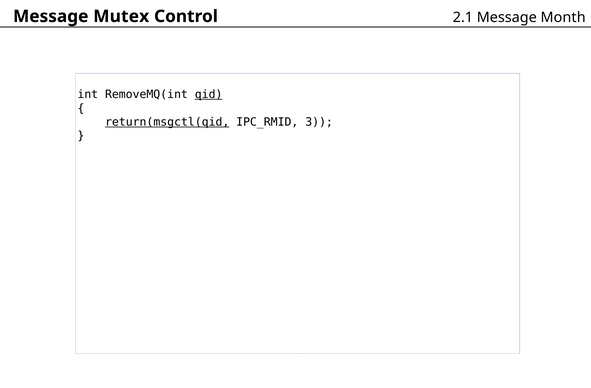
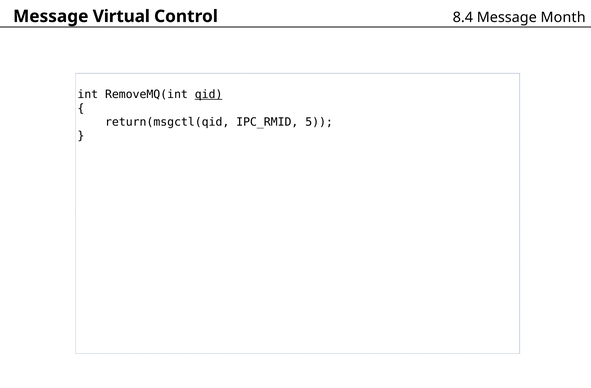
Mutex: Mutex -> Virtual
2.1: 2.1 -> 8.4
return(msgctl(qid underline: present -> none
3: 3 -> 5
